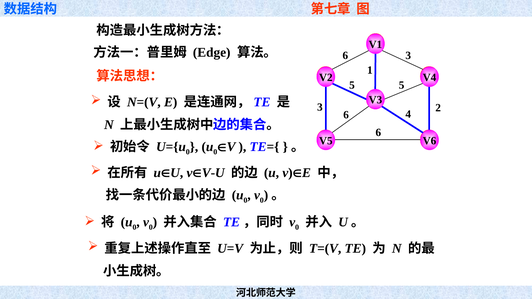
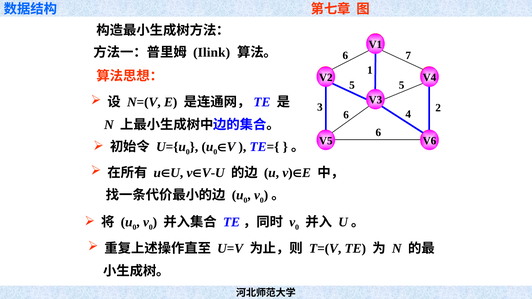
Edge: Edge -> Ilink
6 3: 3 -> 7
